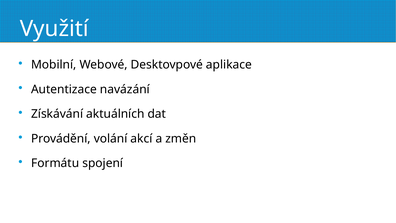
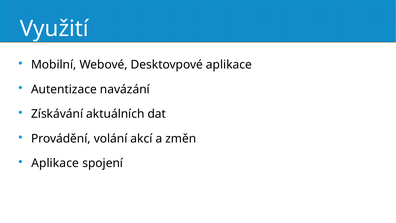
Formátu at (55, 163): Formátu -> Aplikace
